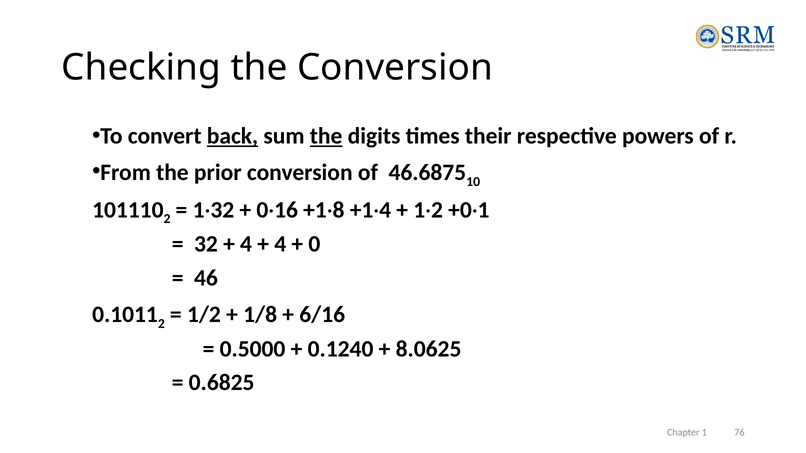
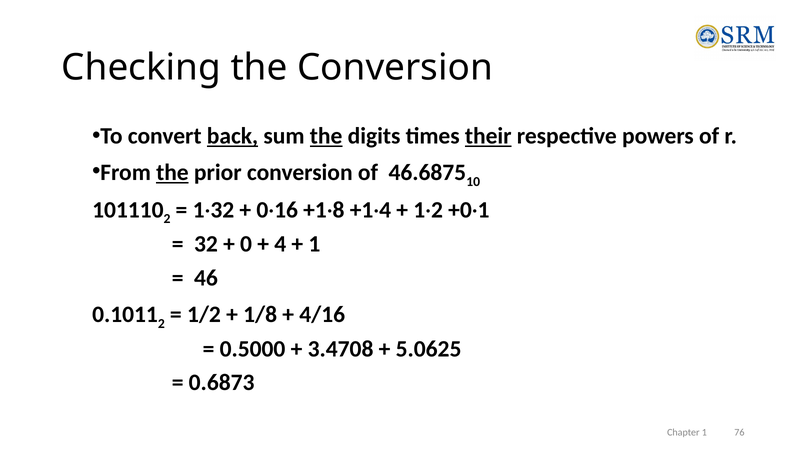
their underline: none -> present
the at (172, 173) underline: none -> present
4 at (246, 244): 4 -> 0
0 at (314, 244): 0 -> 1
6/16: 6/16 -> 4/16
0.1240: 0.1240 -> 3.4708
8.0625: 8.0625 -> 5.0625
0.6825: 0.6825 -> 0.6873
